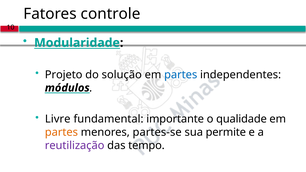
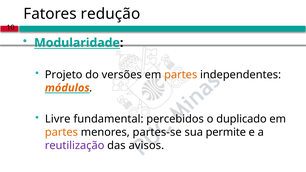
controle: controle -> redução
solução: solução -> versões
partes at (181, 75) colour: blue -> orange
módulos colour: black -> orange
importante: importante -> percebidos
qualidade: qualidade -> duplicado
tempo: tempo -> avisos
